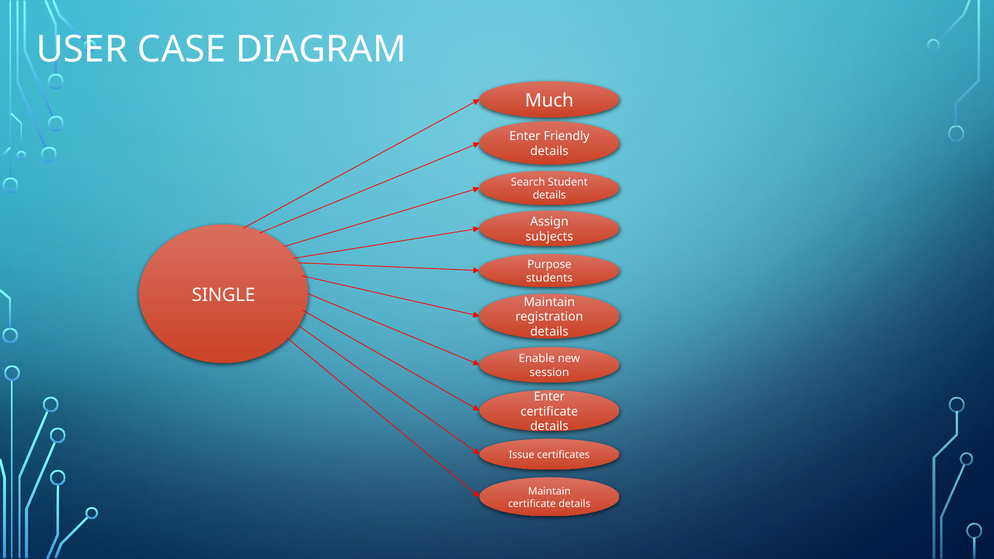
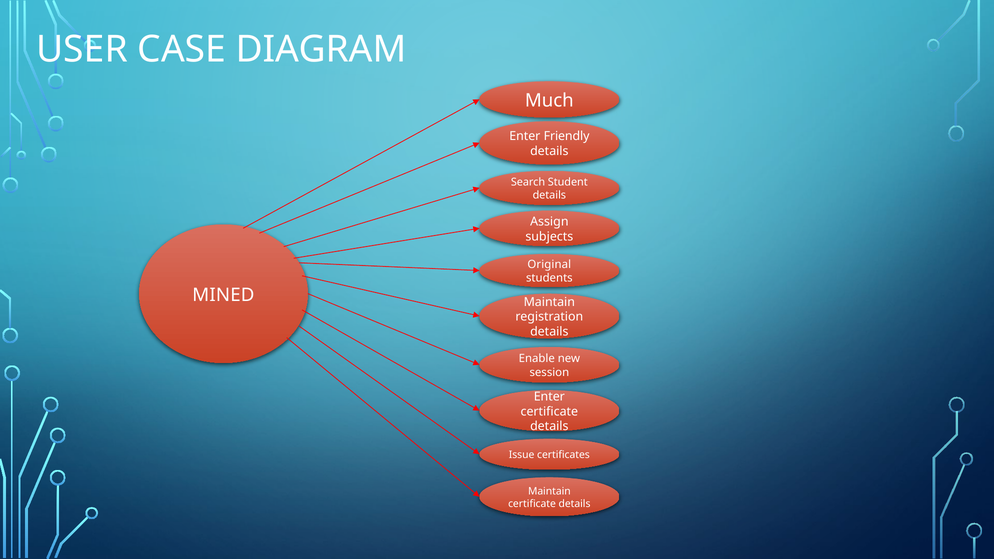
Purpose: Purpose -> Original
SINGLE: SINGLE -> MINED
